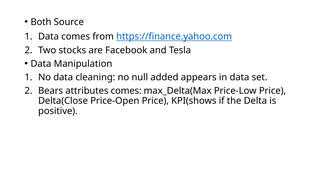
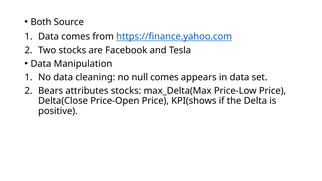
null added: added -> comes
attributes comes: comes -> stocks
